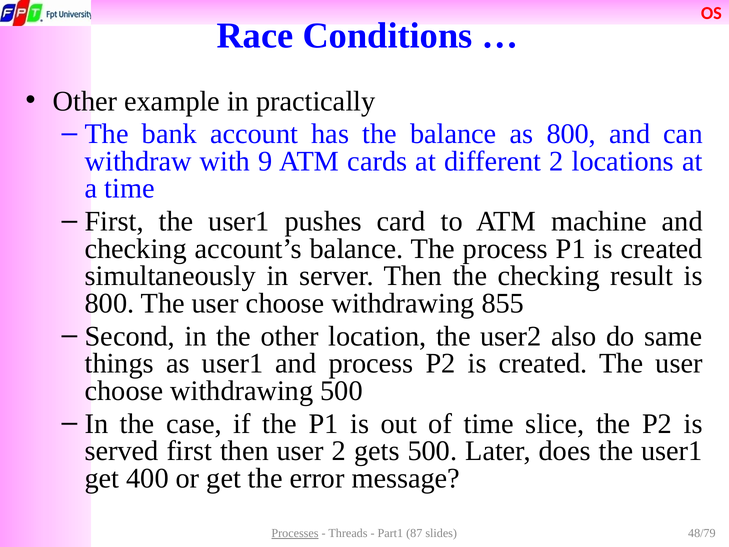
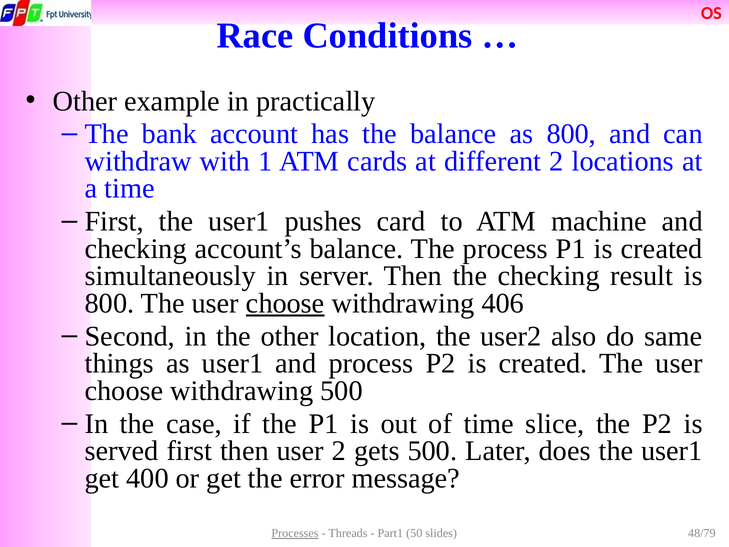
9: 9 -> 1
choose at (285, 303) underline: none -> present
855: 855 -> 406
87: 87 -> 50
